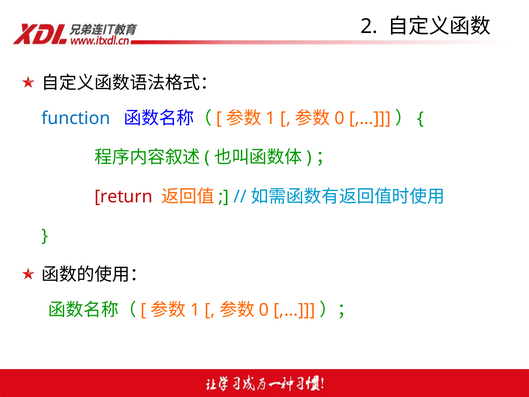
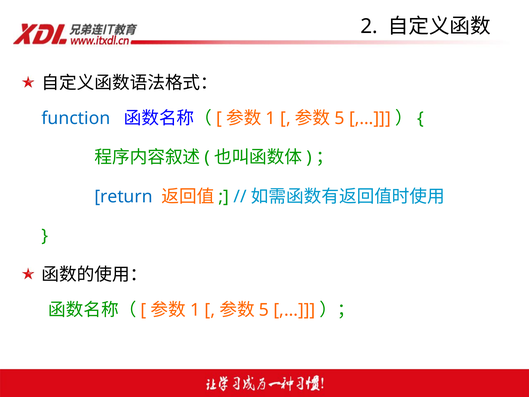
0 at (340, 118): 0 -> 5
return colour: red -> blue
0 at (264, 310): 0 -> 5
